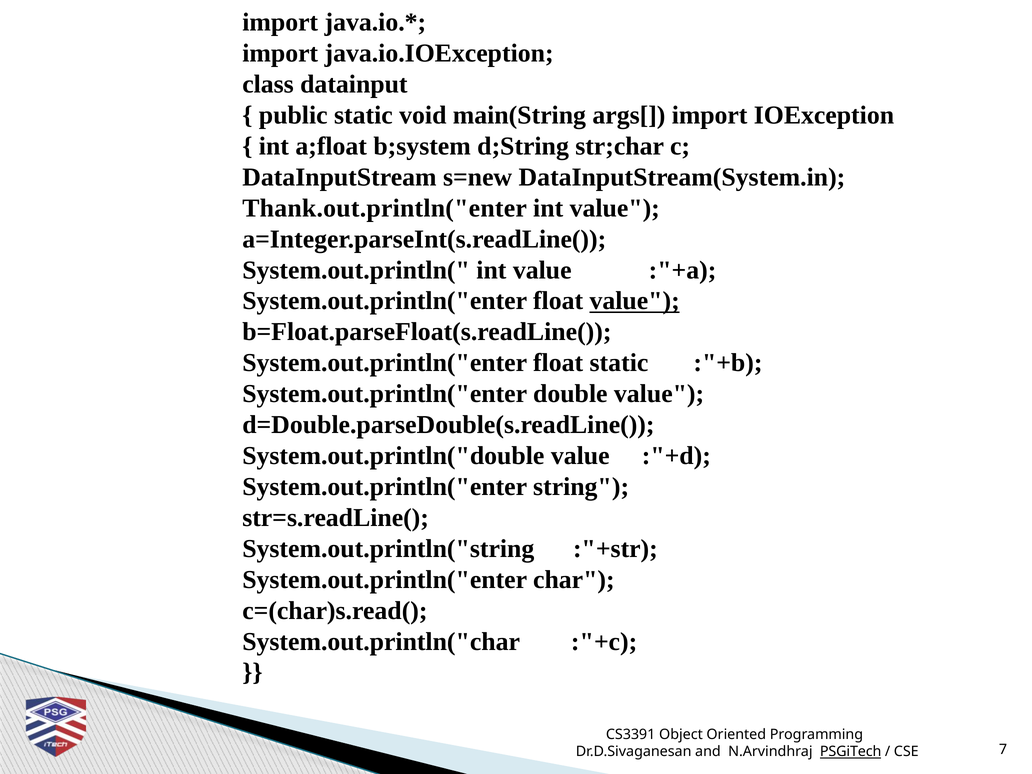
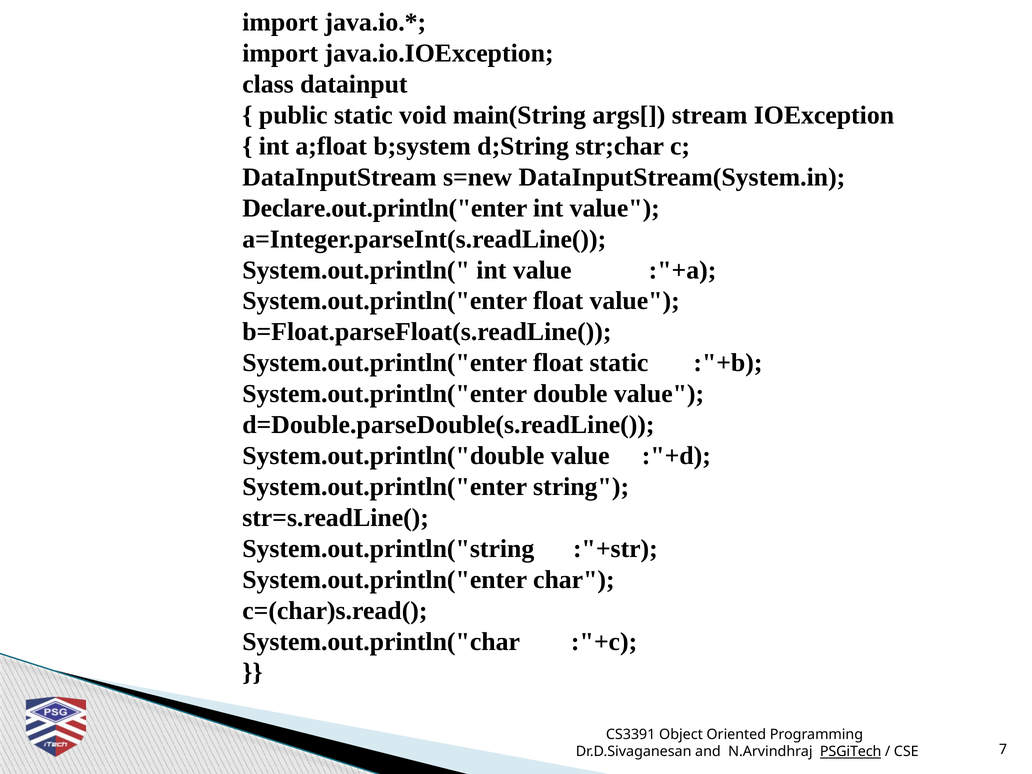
args[ import: import -> stream
Thank.out.println("enter: Thank.out.println("enter -> Declare.out.println("enter
value at (635, 301) underline: present -> none
